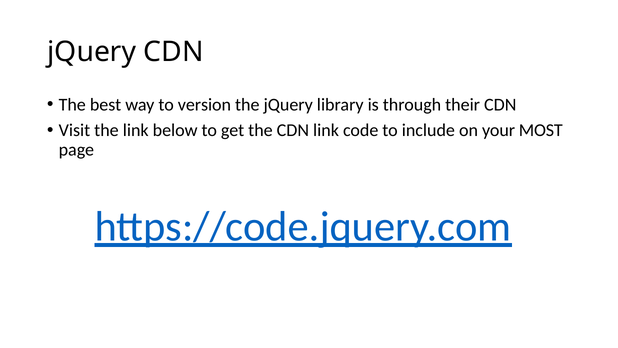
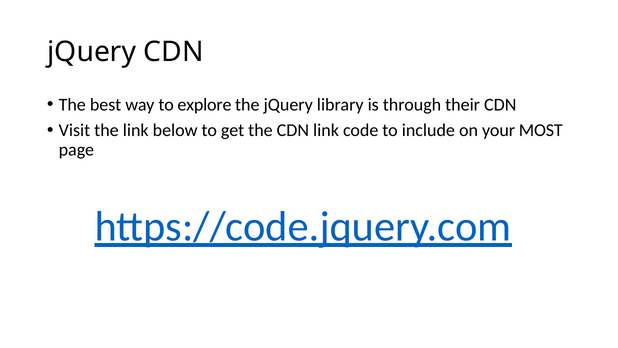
version: version -> explore
